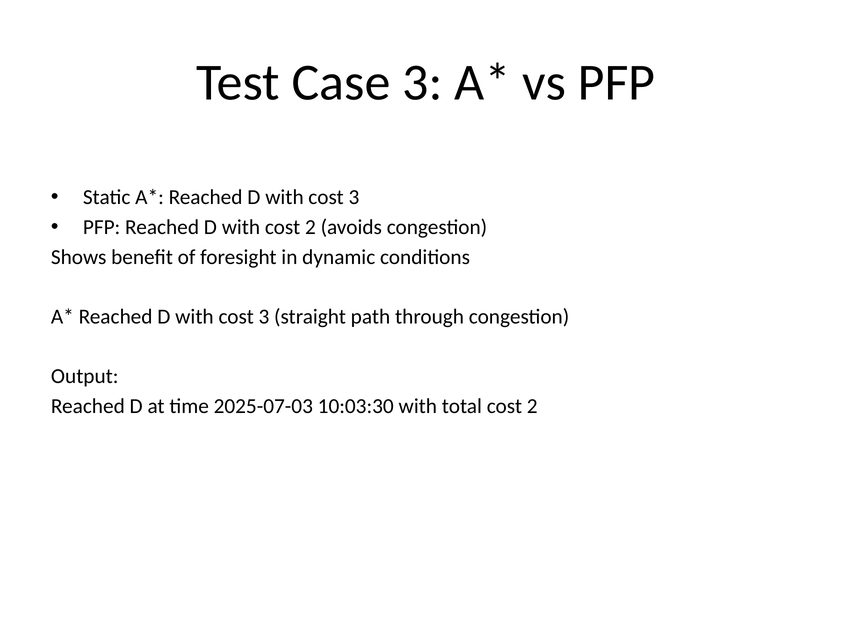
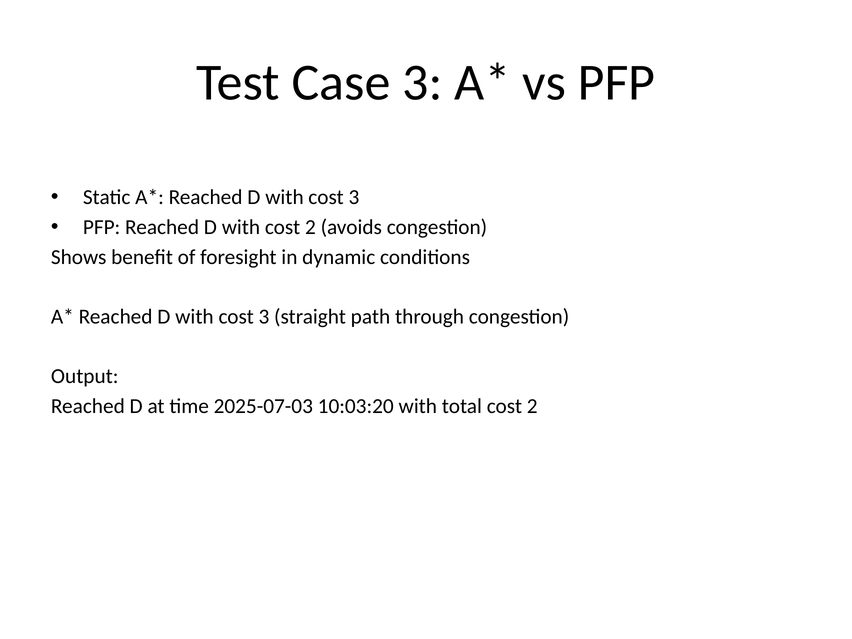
10:03:30: 10:03:30 -> 10:03:20
